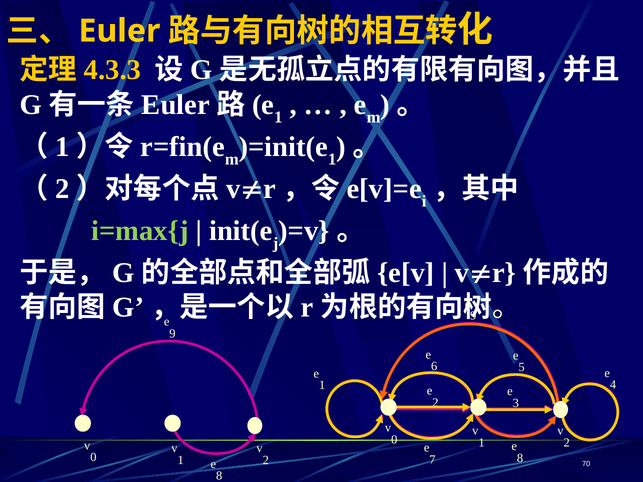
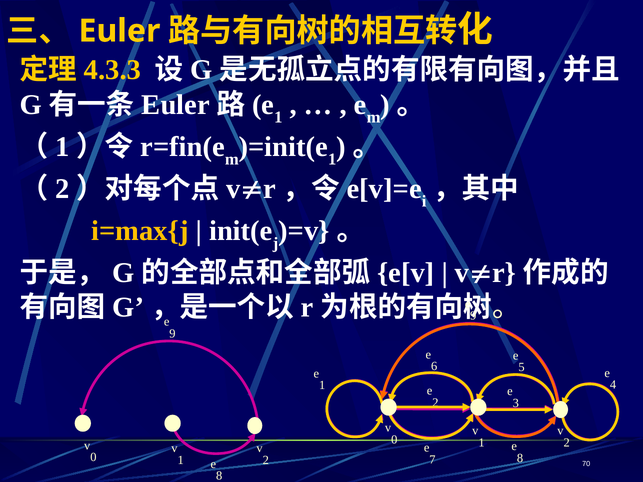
i=max{j colour: light green -> yellow
